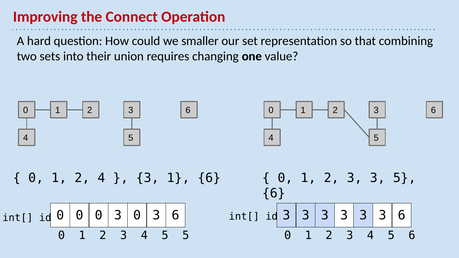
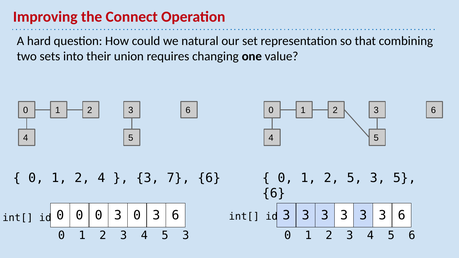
smaller: smaller -> natural
3 1: 1 -> 7
3 at (354, 178): 3 -> 5
4 5 5: 5 -> 3
